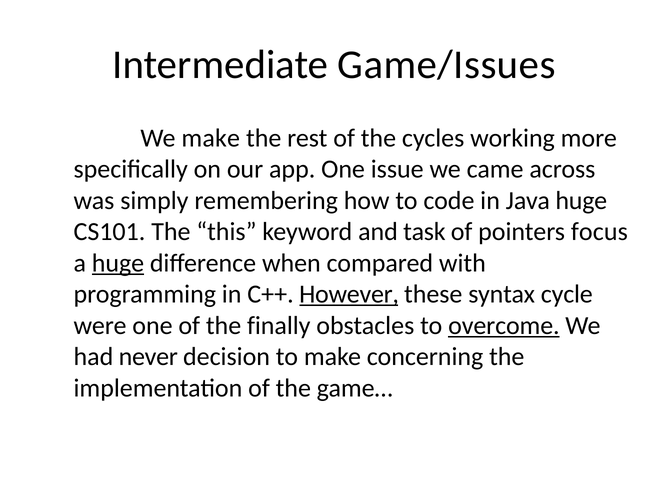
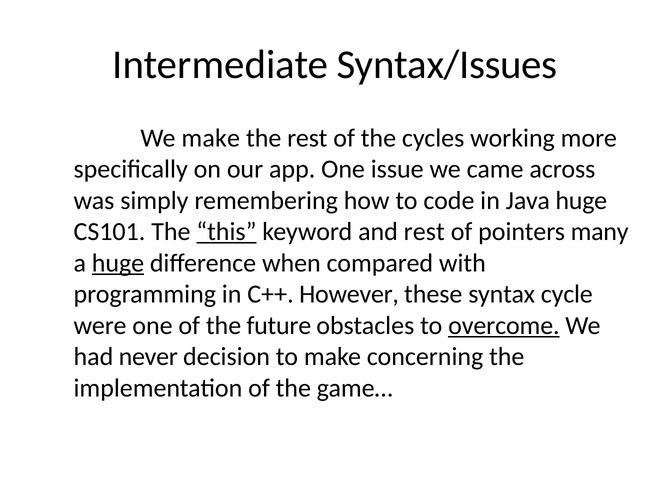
Game/Issues: Game/Issues -> Syntax/Issues
this underline: none -> present
and task: task -> rest
focus: focus -> many
However underline: present -> none
finally: finally -> future
